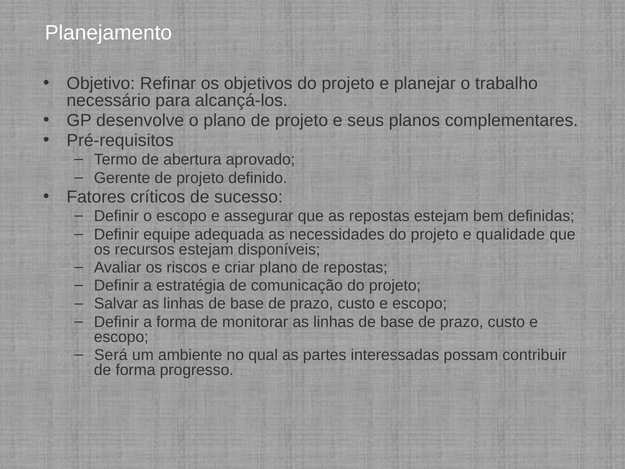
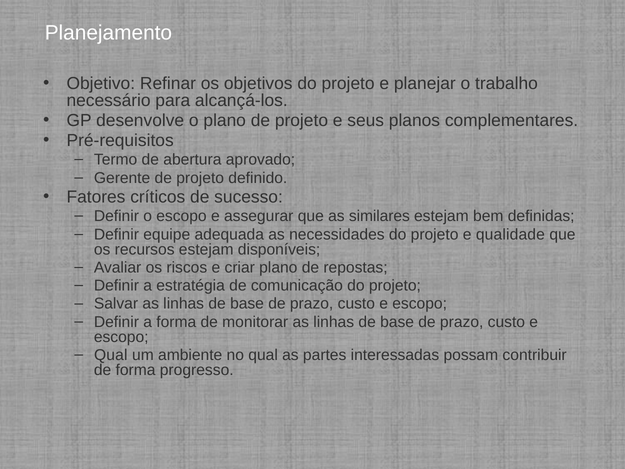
as repostas: repostas -> similares
Será at (111, 355): Será -> Qual
